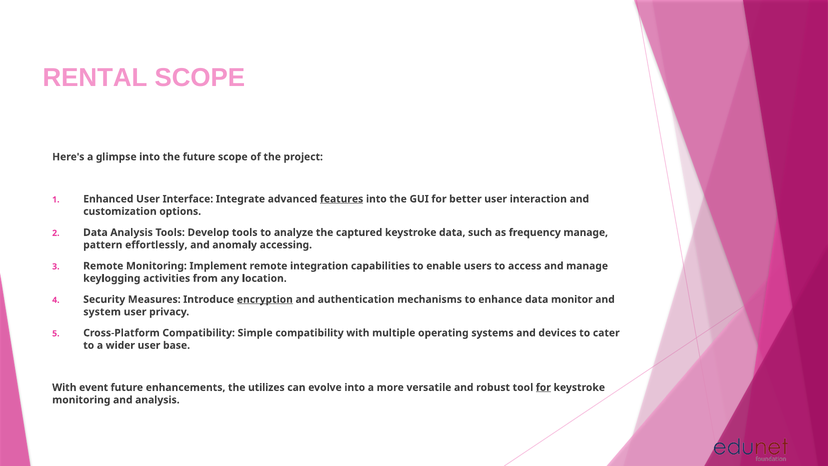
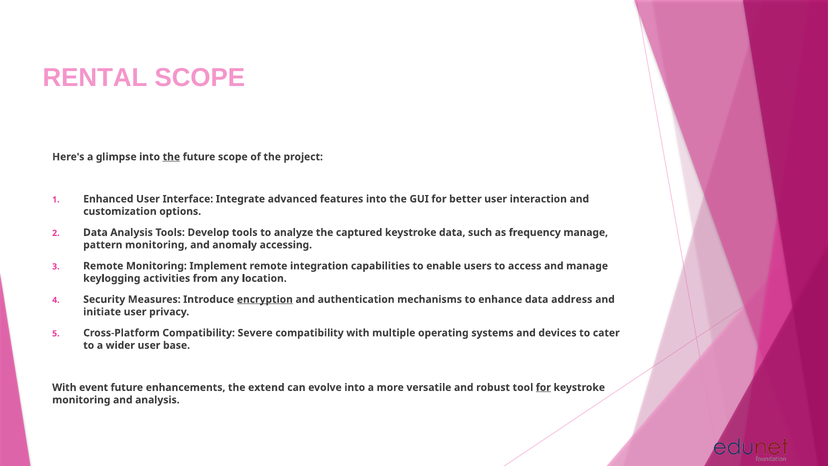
the at (171, 157) underline: none -> present
features underline: present -> none
pattern effortlessly: effortlessly -> monitoring
monitor: monitor -> address
system: system -> initiate
Simple: Simple -> Severe
utilizes: utilizes -> extend
